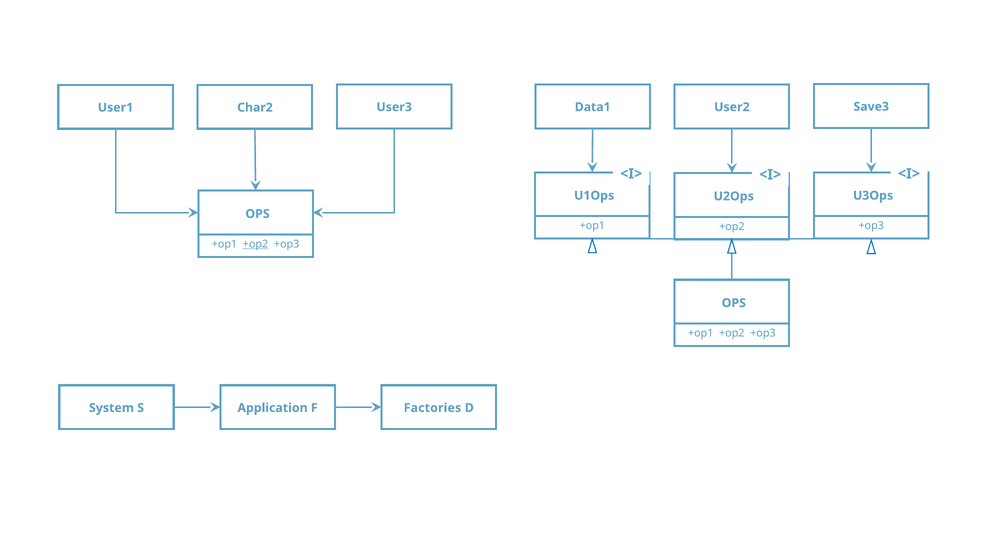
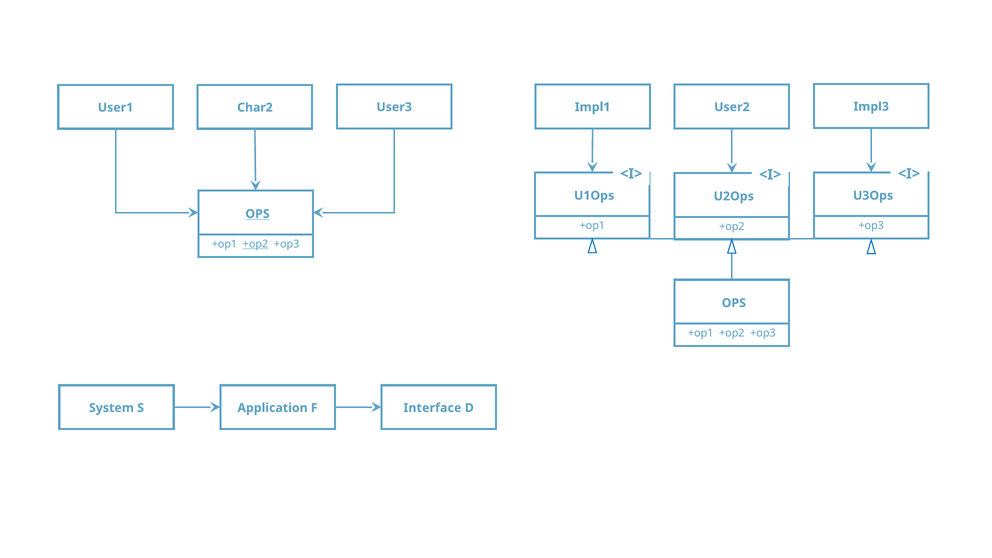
Save3: Save3 -> Impl3
Data1: Data1 -> Impl1
OPS at (257, 214) underline: none -> present
Factories: Factories -> Interface
